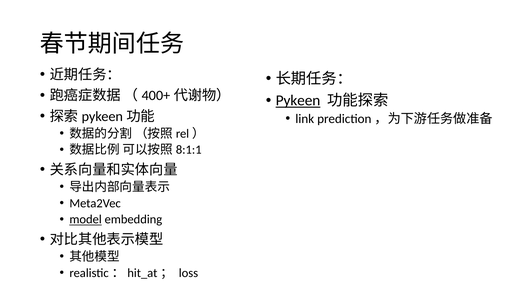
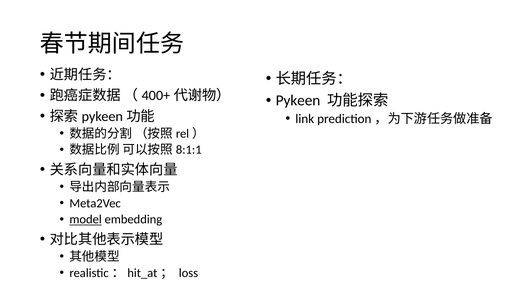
Pykeen underline: present -> none
